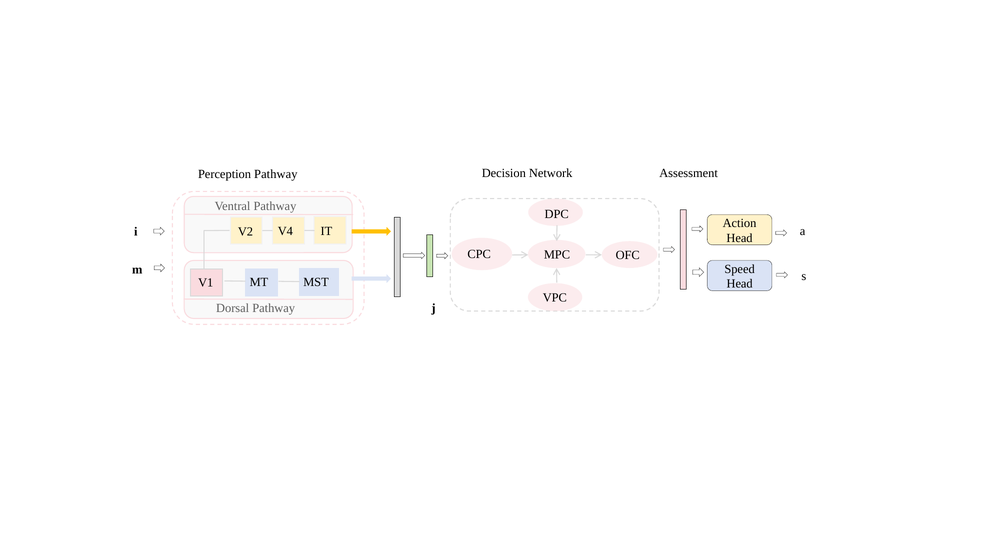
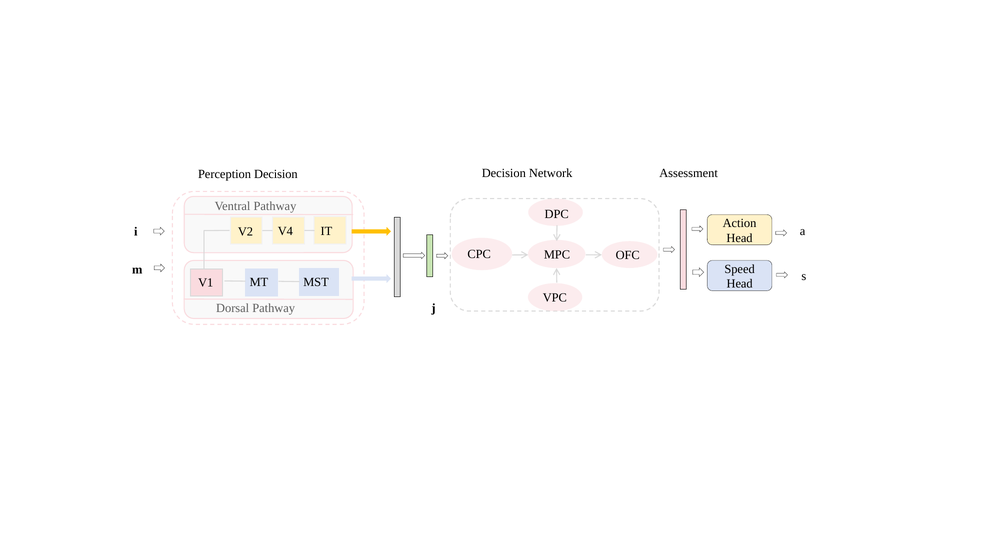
Perception Pathway: Pathway -> Decision
